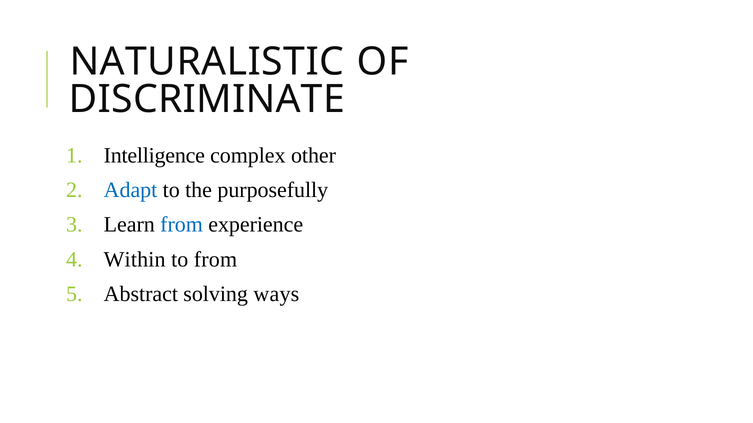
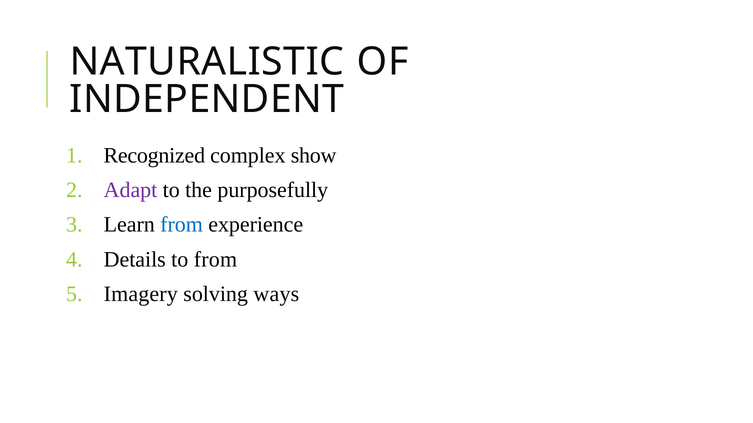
DISCRIMINATE: DISCRIMINATE -> INDEPENDENT
Intelligence: Intelligence -> Recognized
other: other -> show
Adapt colour: blue -> purple
Within: Within -> Details
Abstract: Abstract -> Imagery
